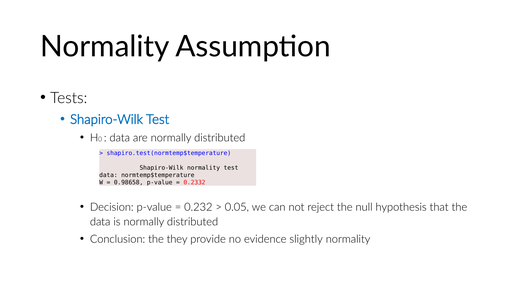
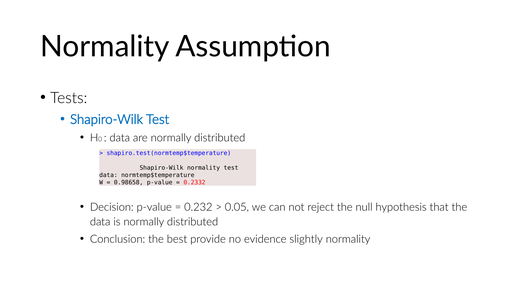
they: they -> best
